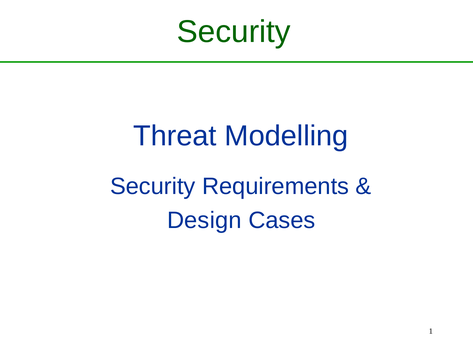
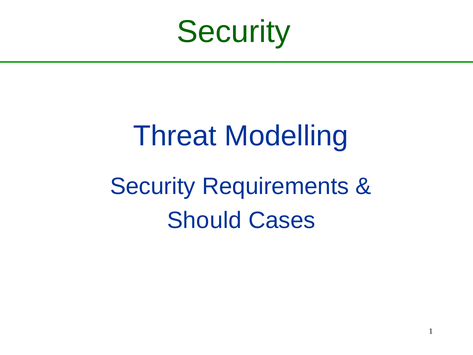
Design: Design -> Should
